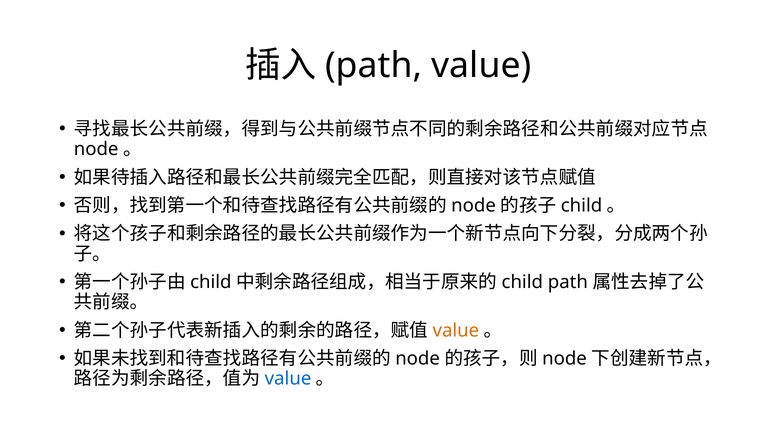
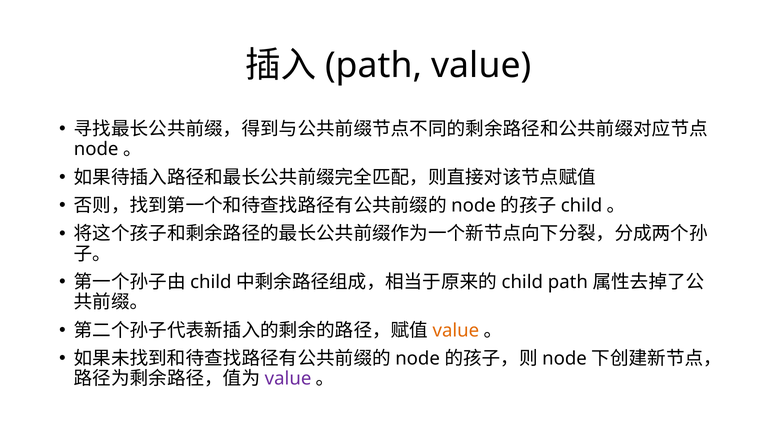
value at (288, 379) colour: blue -> purple
